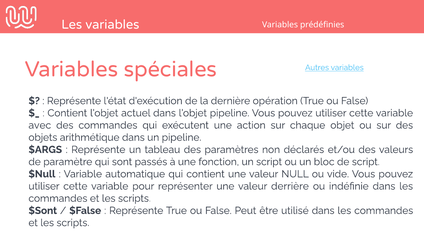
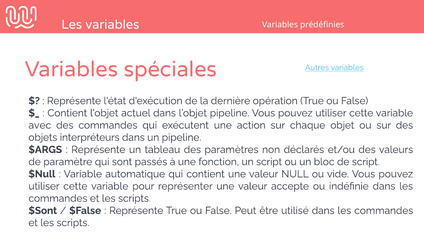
arithmétique: arithmétique -> interpréteurs
derrière: derrière -> accepte
